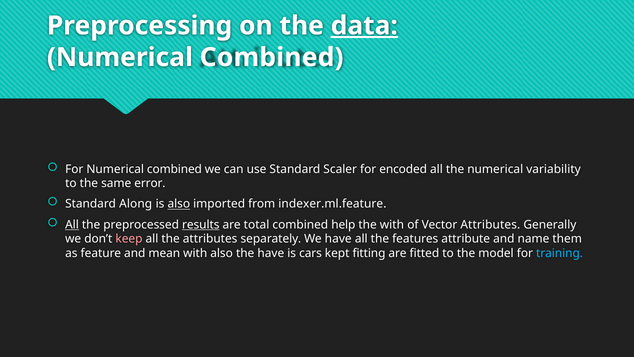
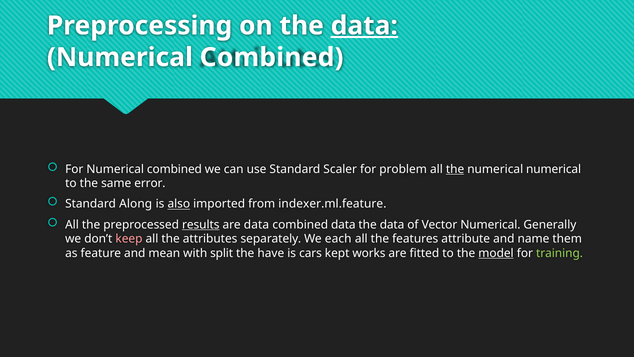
encoded: encoded -> problem
the at (455, 169) underline: none -> present
numerical variability: variability -> numerical
All at (72, 224) underline: present -> none
are total: total -> data
combined help: help -> data
with at (392, 224): with -> data
Vector Attributes: Attributes -> Numerical
We have: have -> each
with also: also -> split
fitting: fitting -> works
model underline: none -> present
training colour: light blue -> light green
